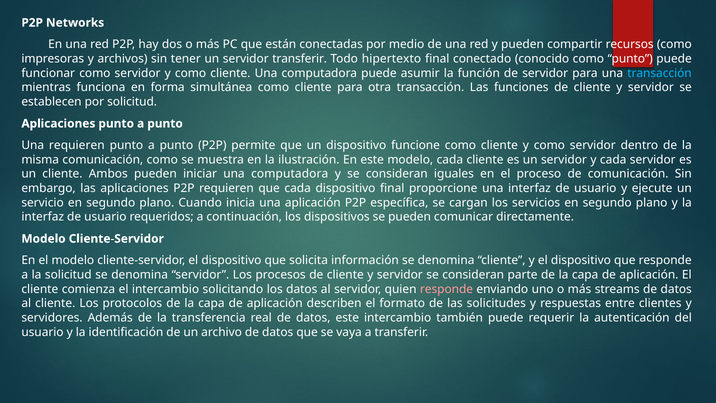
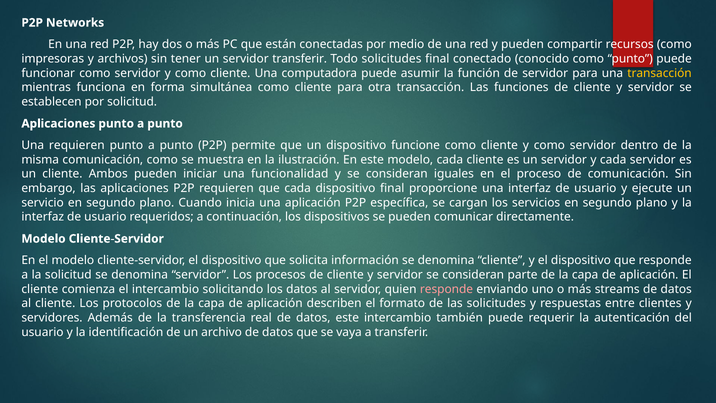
Todo hipertexto: hipertexto -> solicitudes
transacción at (660, 73) colour: light blue -> yellow
iniciar una computadora: computadora -> funcionalidad
